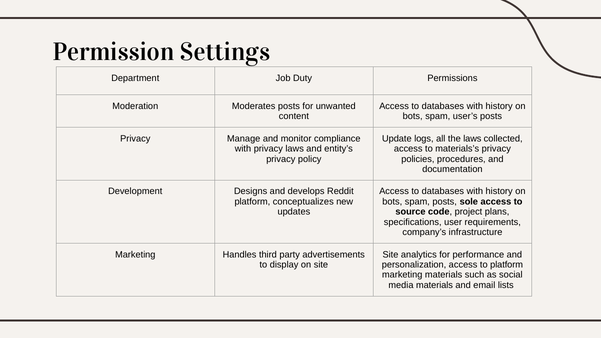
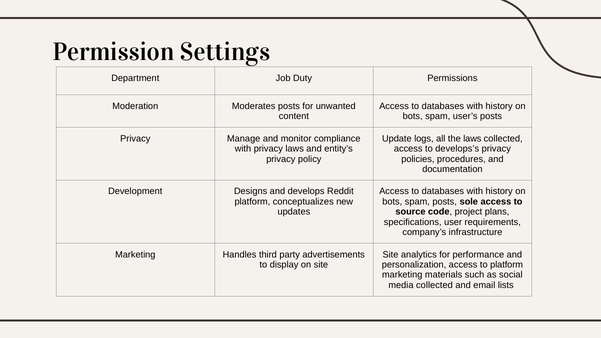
materials’s: materials’s -> develops’s
media materials: materials -> collected
